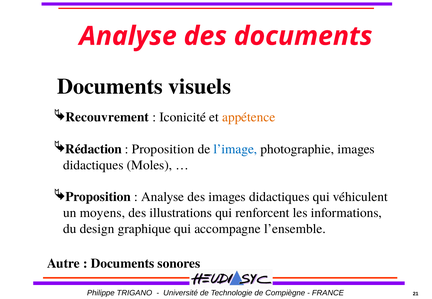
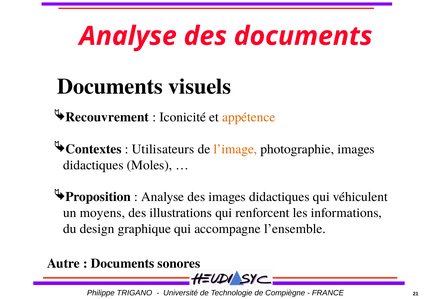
Rédaction: Rédaction -> Contextes
Proposition at (163, 149): Proposition -> Utilisateurs
l’image colour: blue -> orange
